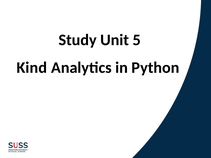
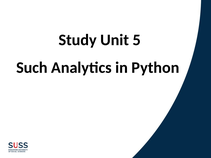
Kind: Kind -> Such
